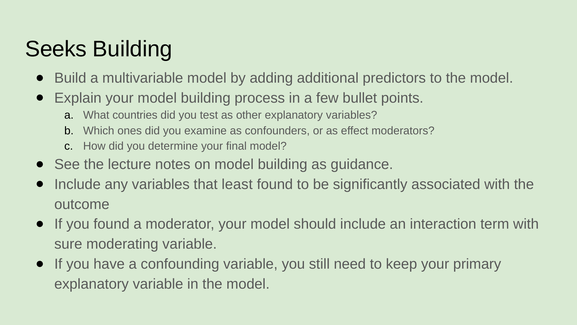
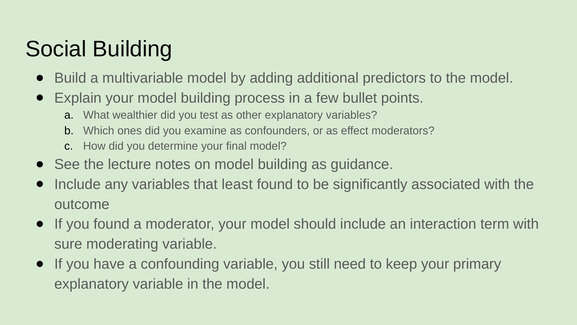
Seeks: Seeks -> Social
countries: countries -> wealthier
